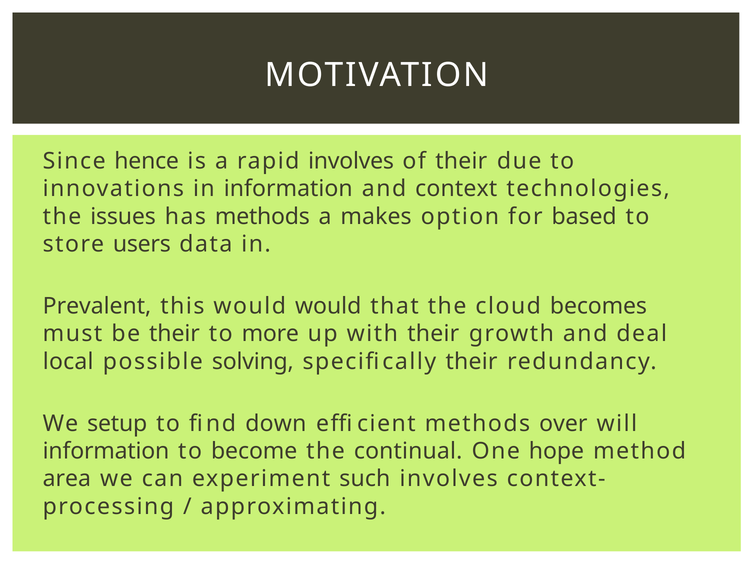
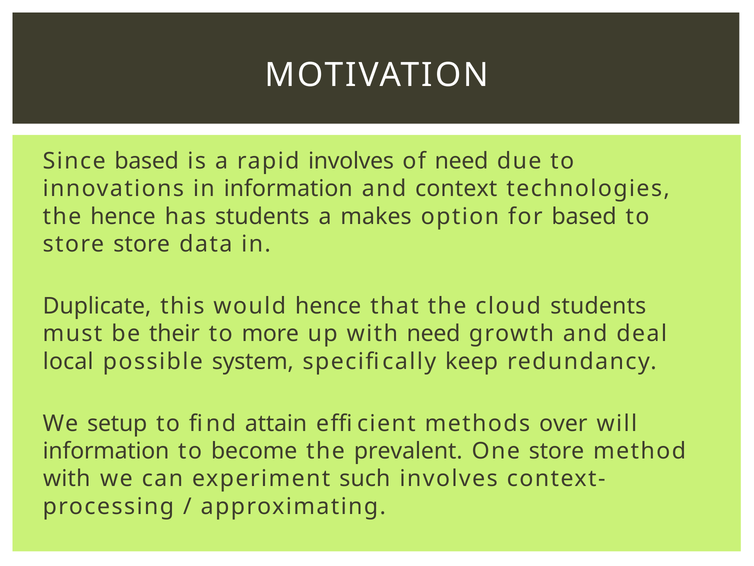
Since hence: hence -> based
of their: their -> need
the issues: issues -> hence
has methods: methods -> students
store users: users -> store
Prevalent: Prevalent -> Duplicate
would would: would -> hence
cloud becomes: becomes -> students
with their: their -> need
solving: solving -> system
specifically their: their -> keep
down: down -> attain
continual: continual -> prevalent
One hope: hope -> store
area at (67, 478): area -> with
